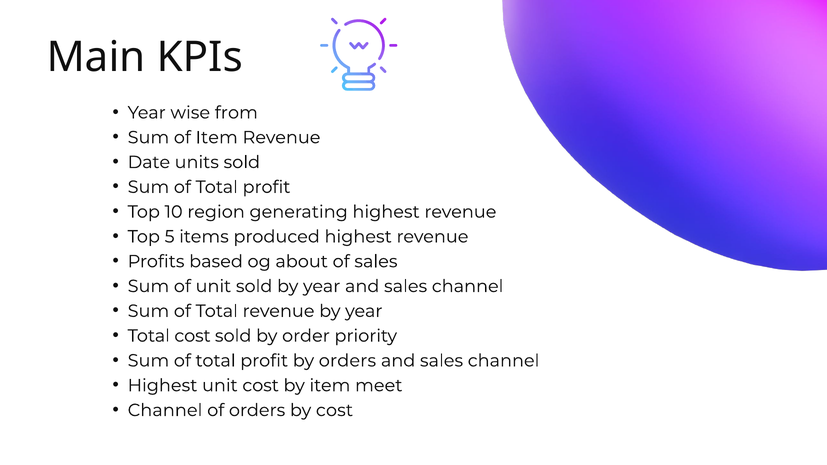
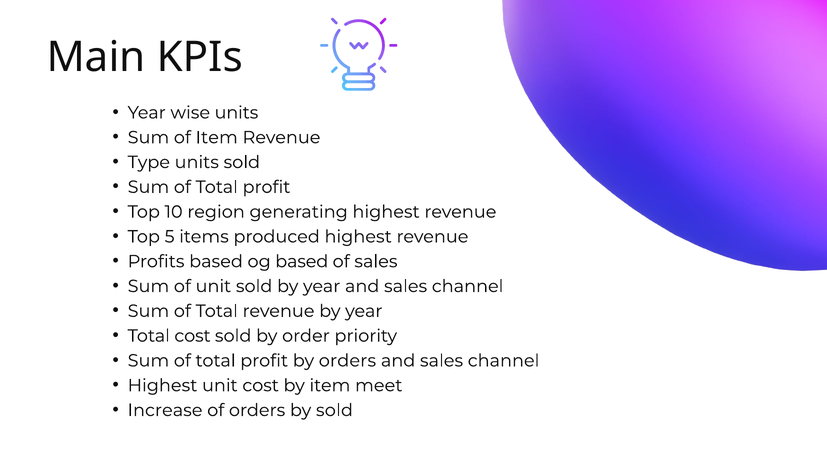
wise from: from -> units
Date: Date -> Type
og about: about -> based
Channel at (165, 410): Channel -> Increase
by cost: cost -> sold
